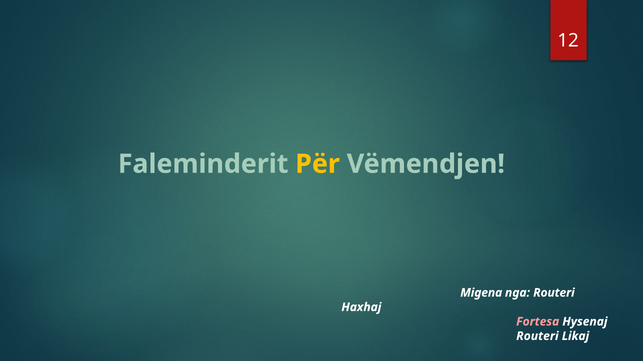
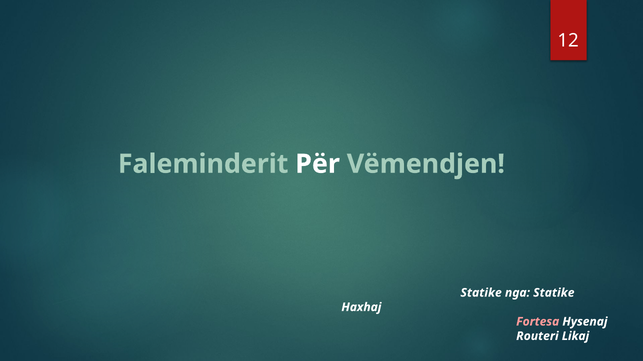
Për colour: yellow -> white
Migena at (481, 293): Migena -> Statike
nga Routeri: Routeri -> Statike
